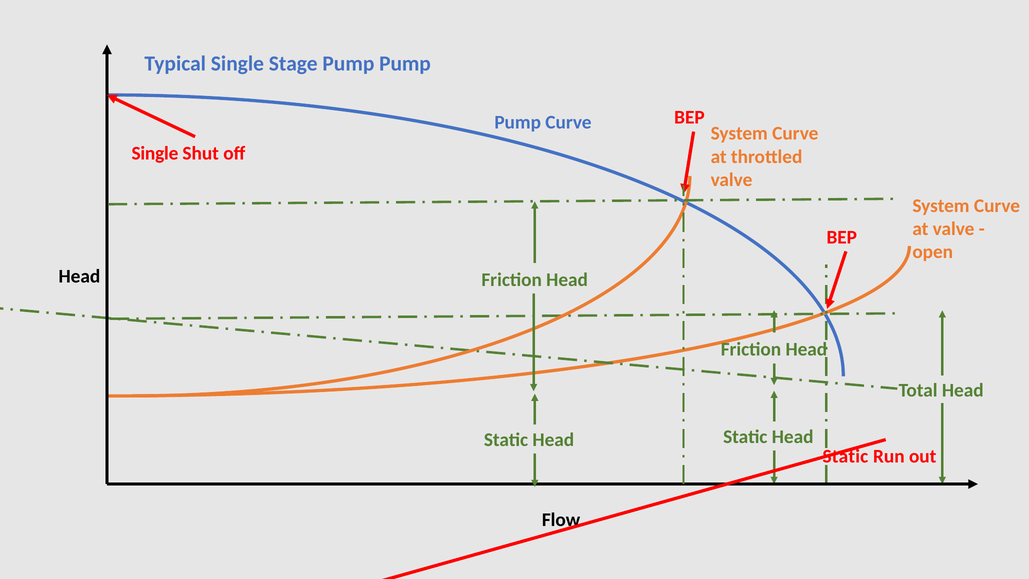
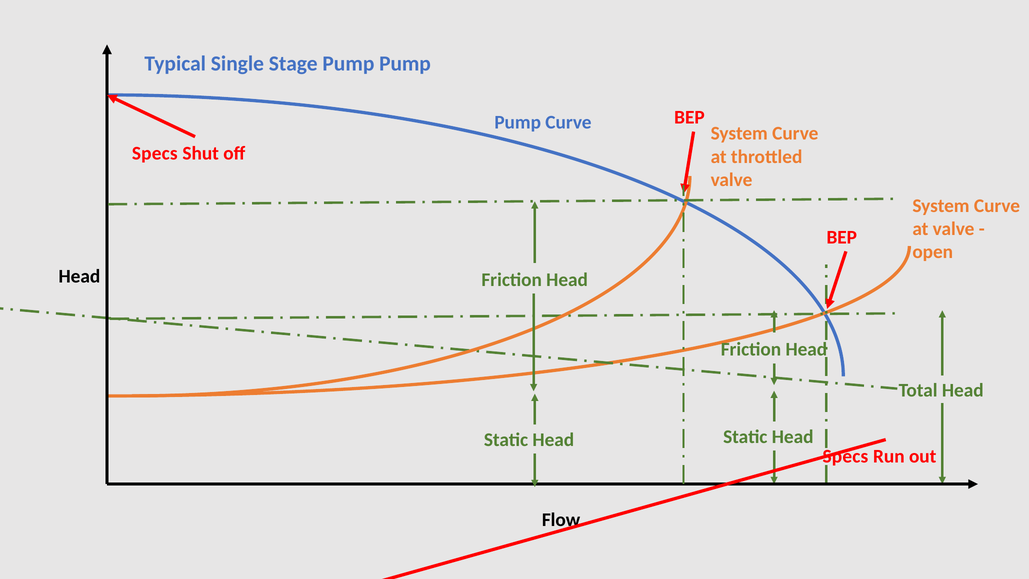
Single at (155, 153): Single -> Specs
Static at (845, 456): Static -> Specs
